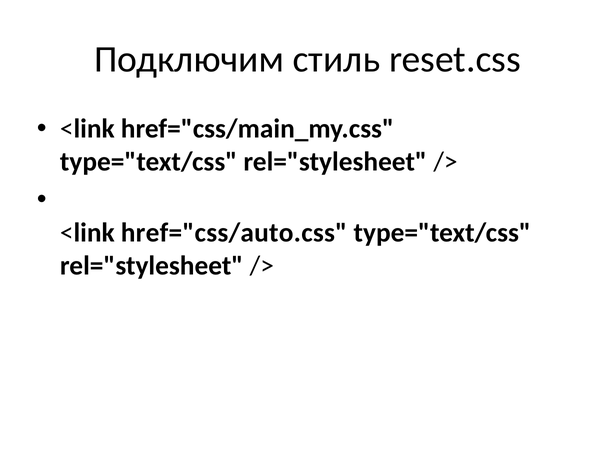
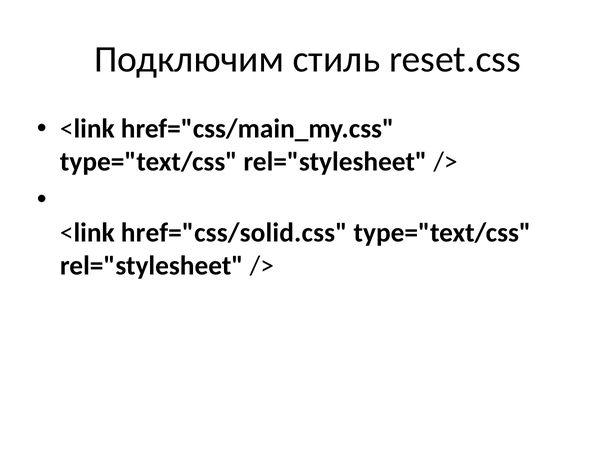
href="css/auto.css: href="css/auto.css -> href="css/solid.css
